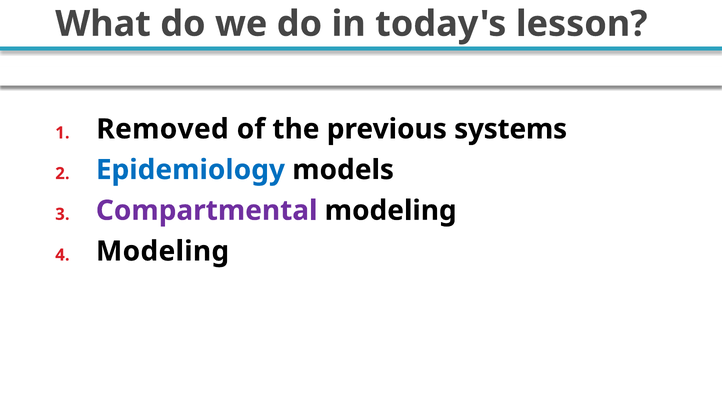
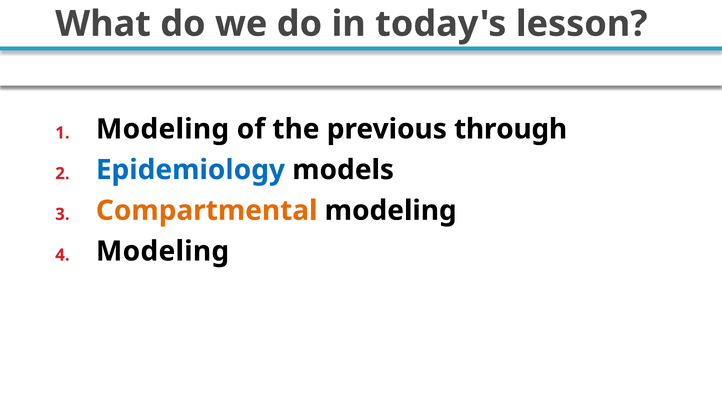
Removed at (163, 129): Removed -> Modeling
systems: systems -> through
Compartmental colour: purple -> orange
